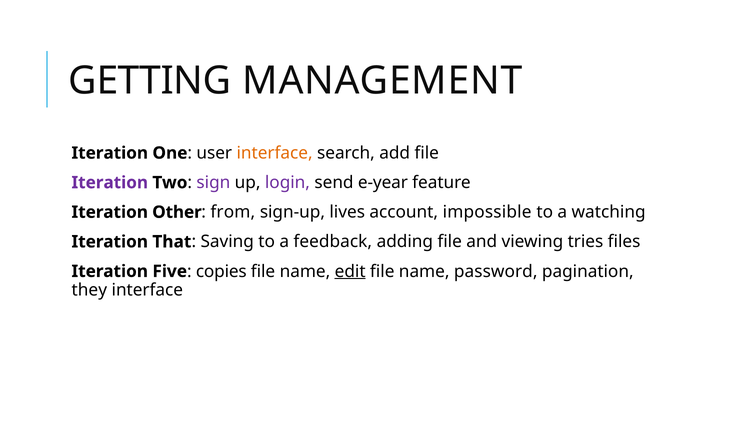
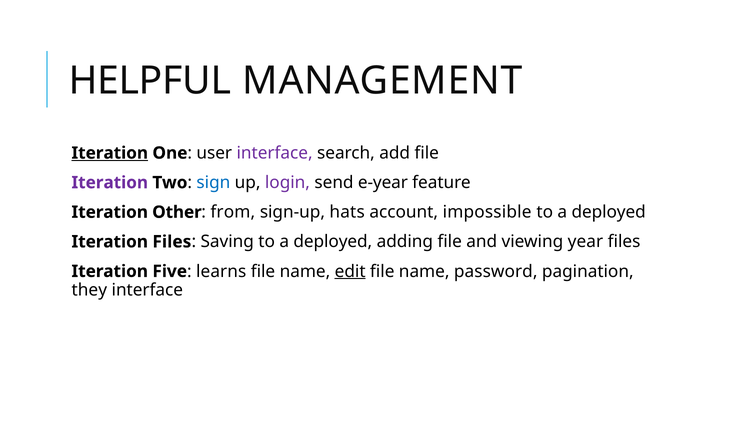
GETTING: GETTING -> HELPFUL
Iteration at (110, 153) underline: none -> present
interface at (275, 153) colour: orange -> purple
sign colour: purple -> blue
lives: lives -> hats
watching at (609, 212): watching -> deployed
Iteration That: That -> Files
Saving to a feedback: feedback -> deployed
tries: tries -> year
copies: copies -> learns
